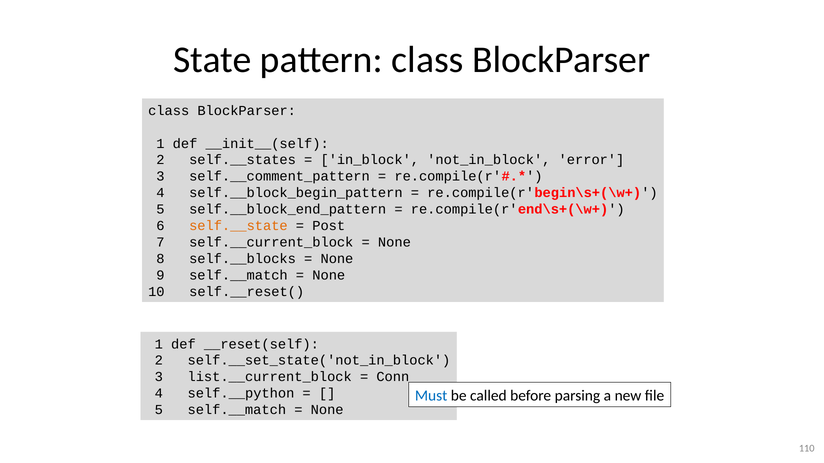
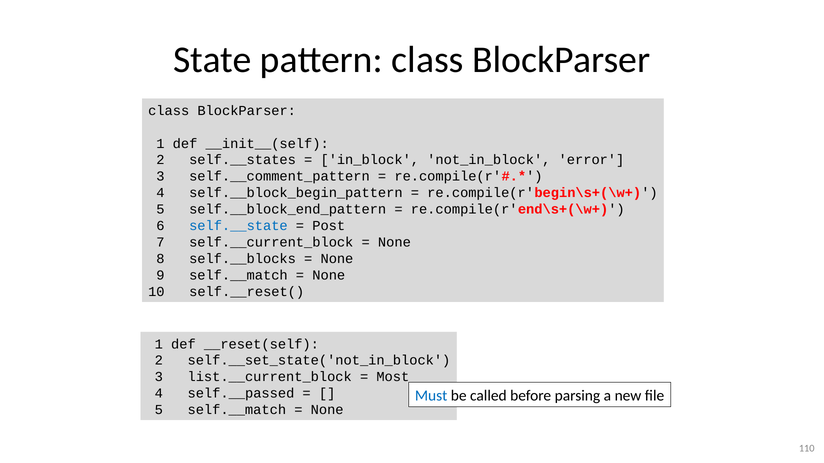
self.__state colour: orange -> blue
Conn: Conn -> Most
self.__python: self.__python -> self.__passed
